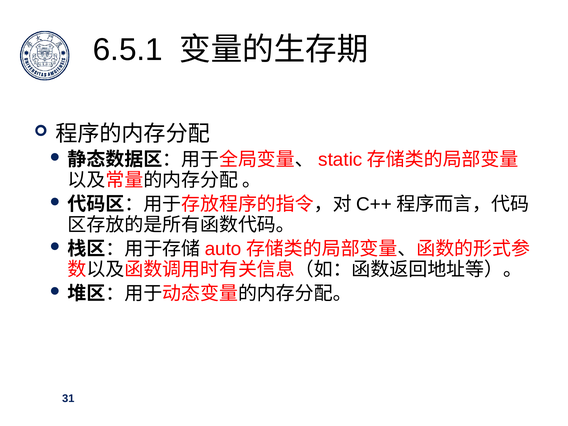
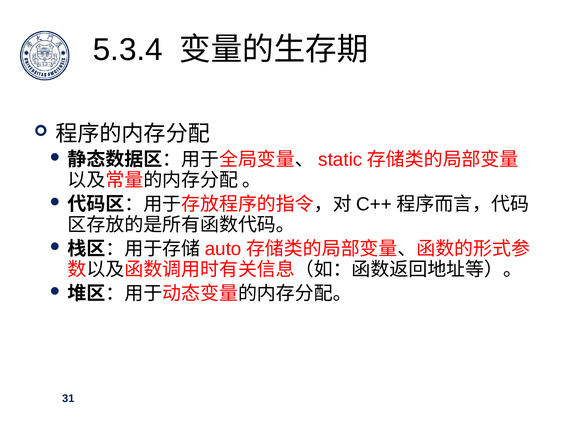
6.5.1: 6.5.1 -> 5.3.4
